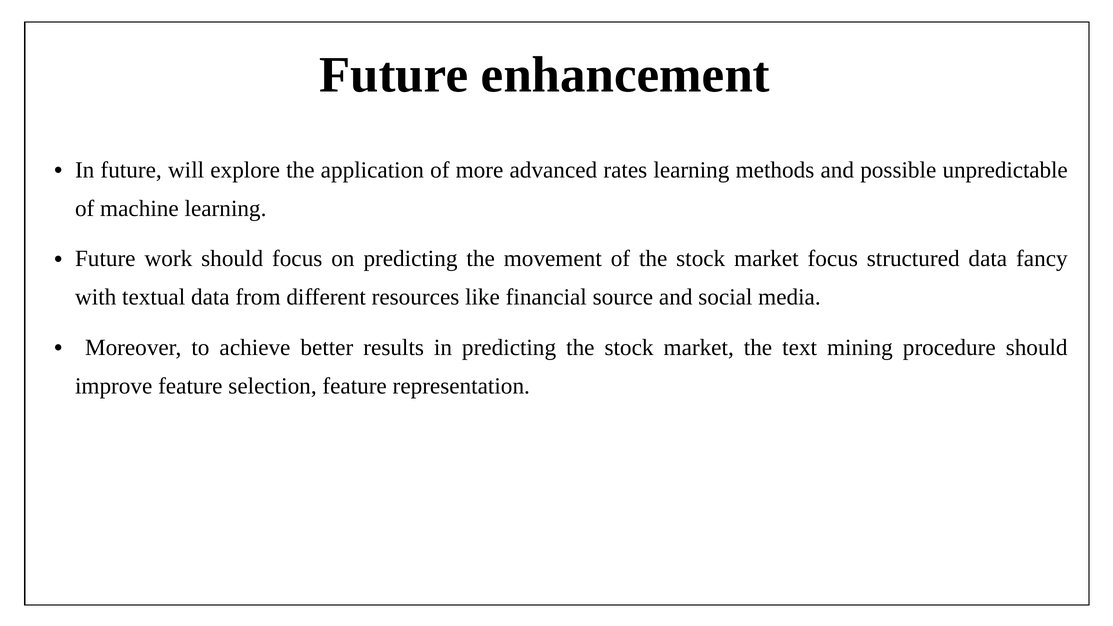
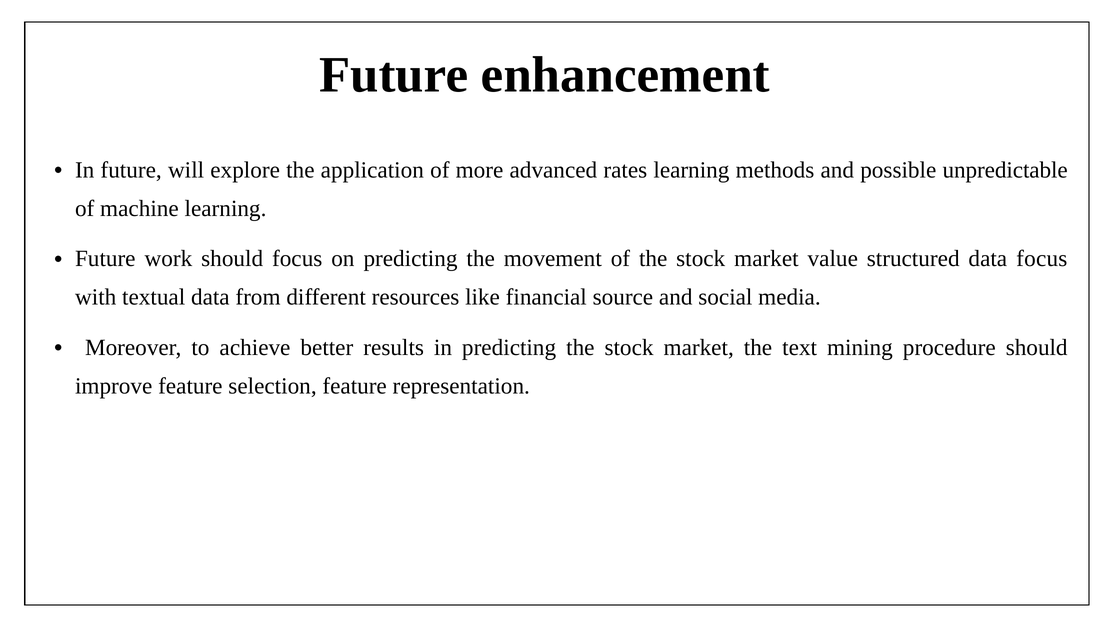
market focus: focus -> value
data fancy: fancy -> focus
